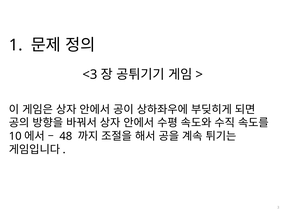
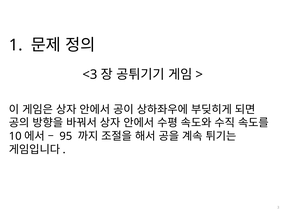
48: 48 -> 95
